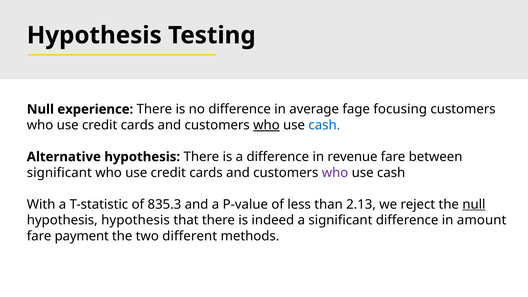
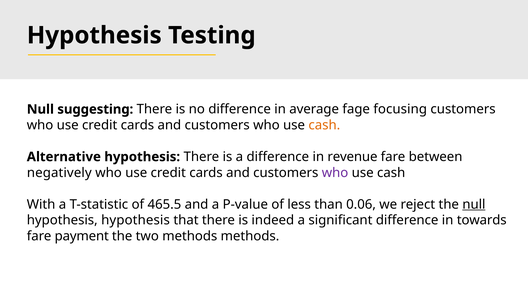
experience: experience -> suggesting
who at (266, 125) underline: present -> none
cash at (324, 125) colour: blue -> orange
significant at (59, 173): significant -> negatively
835.3: 835.3 -> 465.5
2.13: 2.13 -> 0.06
amount: amount -> towards
two different: different -> methods
